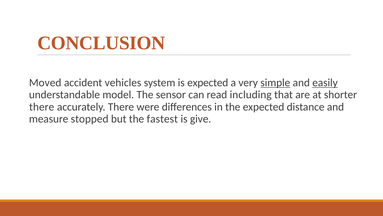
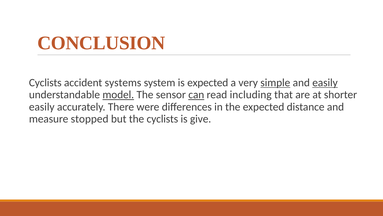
Moved at (45, 82): Moved -> Cyclists
vehicles: vehicles -> systems
model underline: none -> present
can underline: none -> present
there at (42, 107): there -> easily
the fastest: fastest -> cyclists
